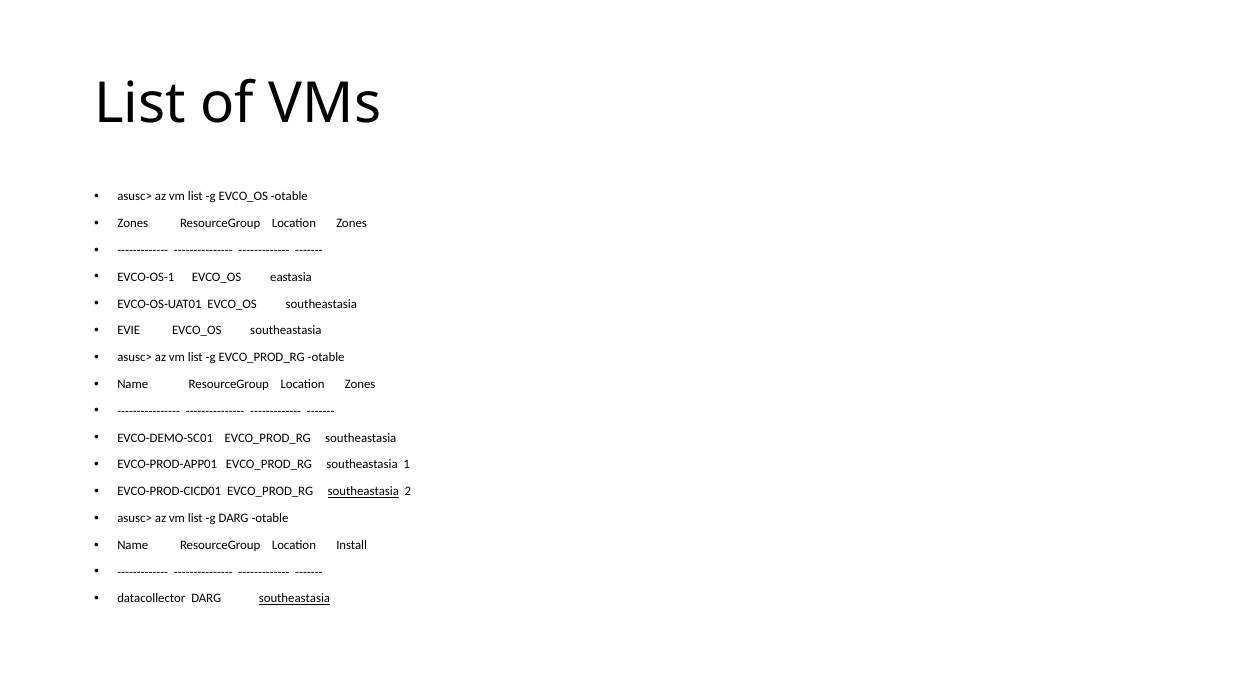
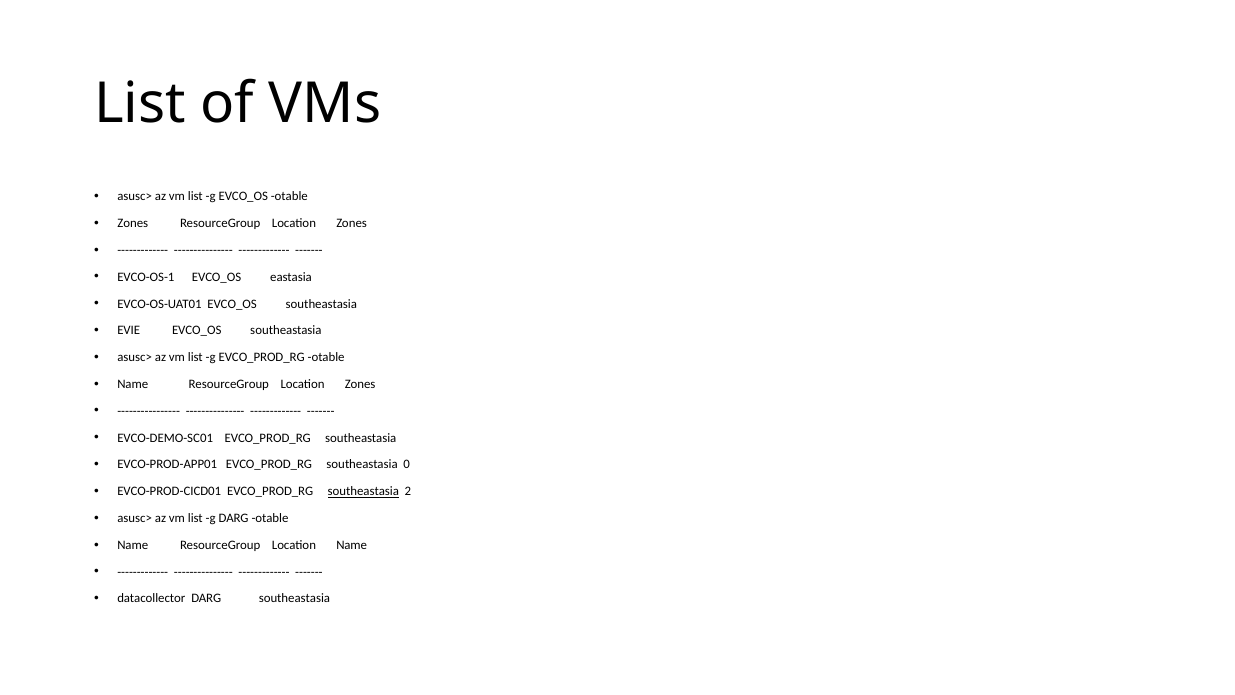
1: 1 -> 0
Location Install: Install -> Name
southeastasia at (294, 598) underline: present -> none
